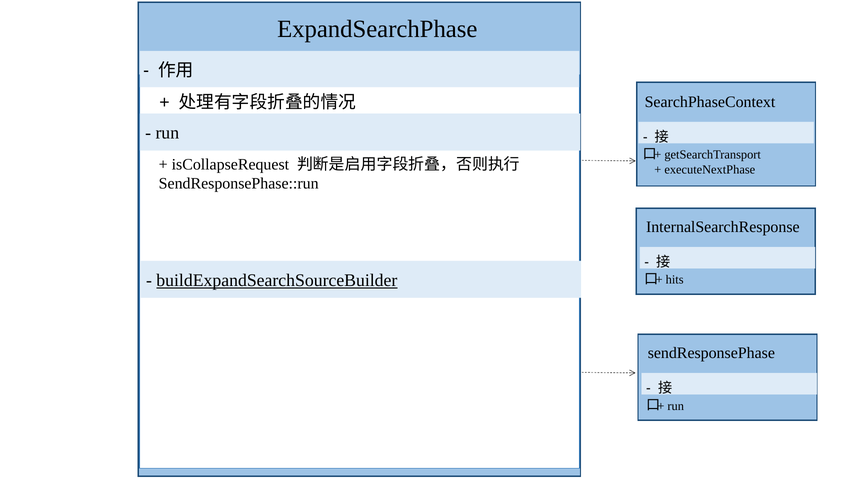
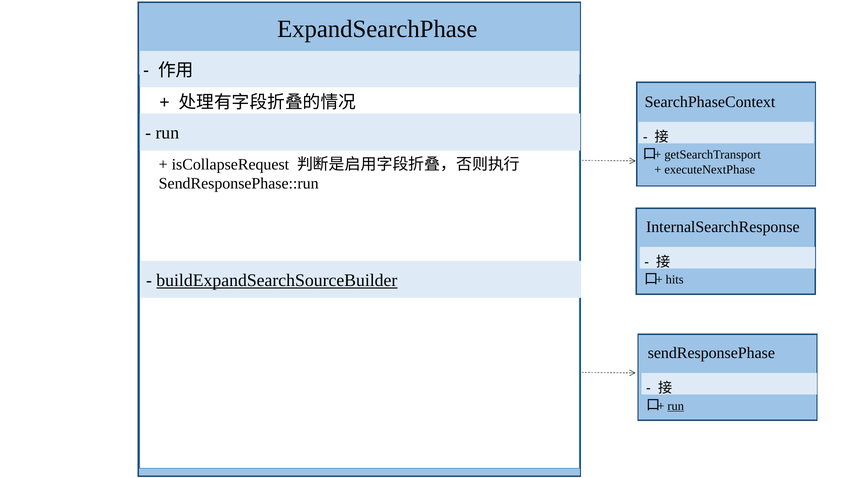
run at (676, 406) underline: none -> present
